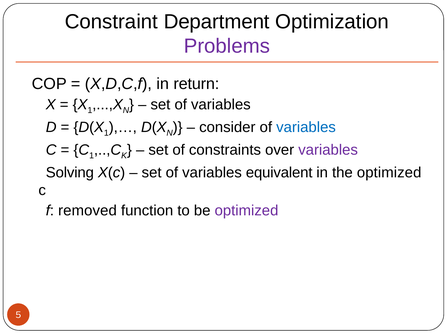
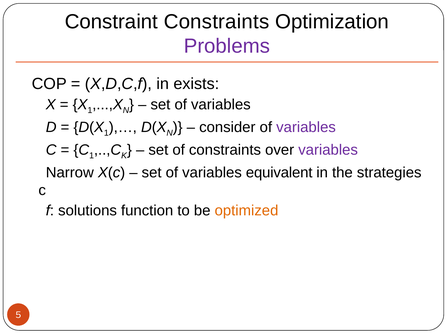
Constraint Department: Department -> Constraints
return: return -> exists
variables at (306, 127) colour: blue -> purple
Solving: Solving -> Narrow
the optimized: optimized -> strategies
removed: removed -> solutions
optimized at (247, 211) colour: purple -> orange
